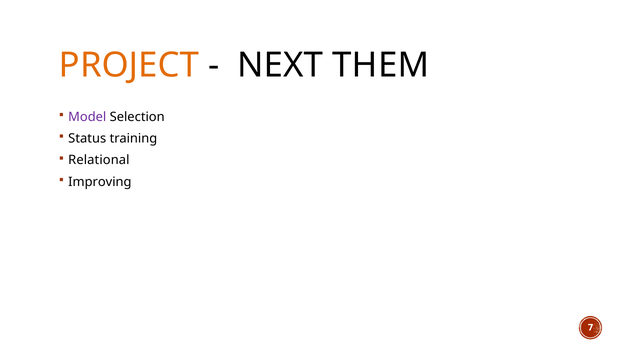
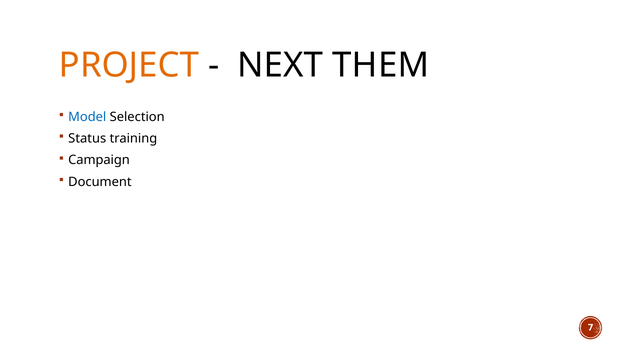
Model colour: purple -> blue
Relational: Relational -> Campaign
Improving: Improving -> Document
